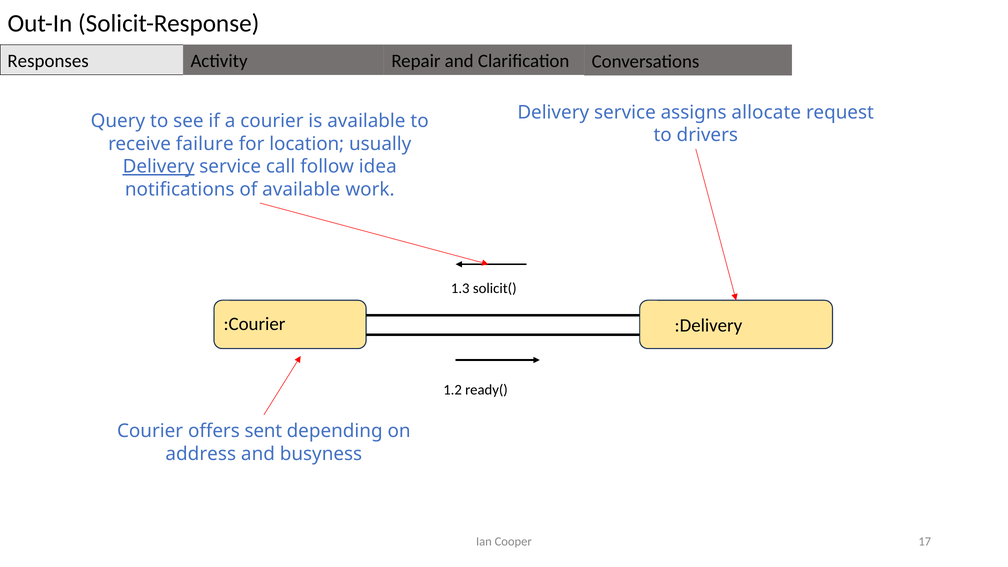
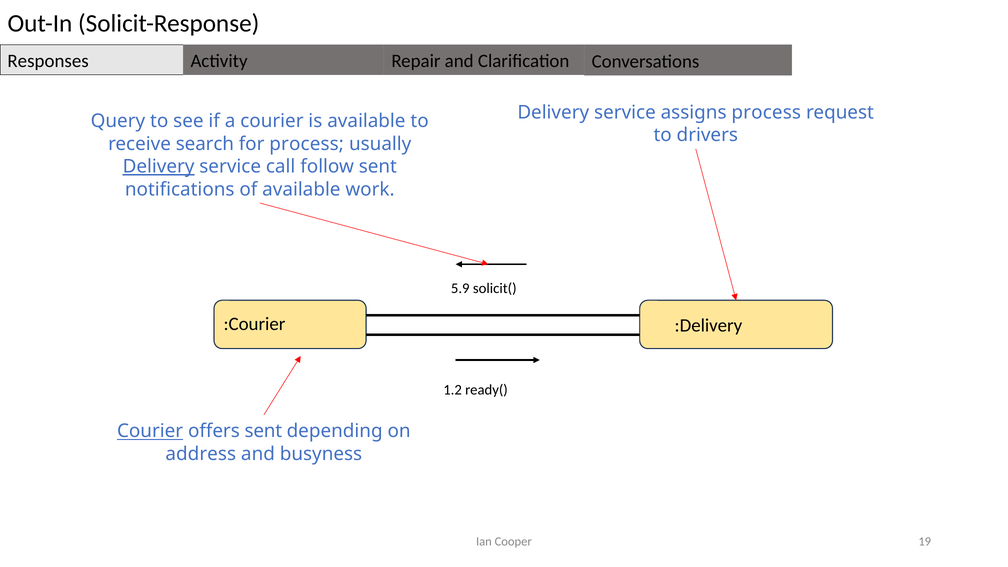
assigns allocate: allocate -> process
failure: failure -> search
for location: location -> process
follow idea: idea -> sent
1.3: 1.3 -> 5.9
Courier at (150, 431) underline: none -> present
17: 17 -> 19
